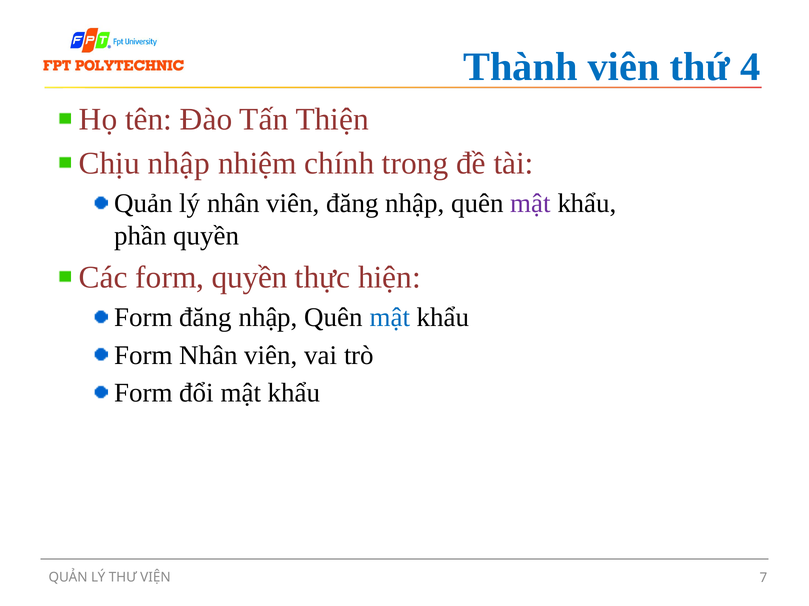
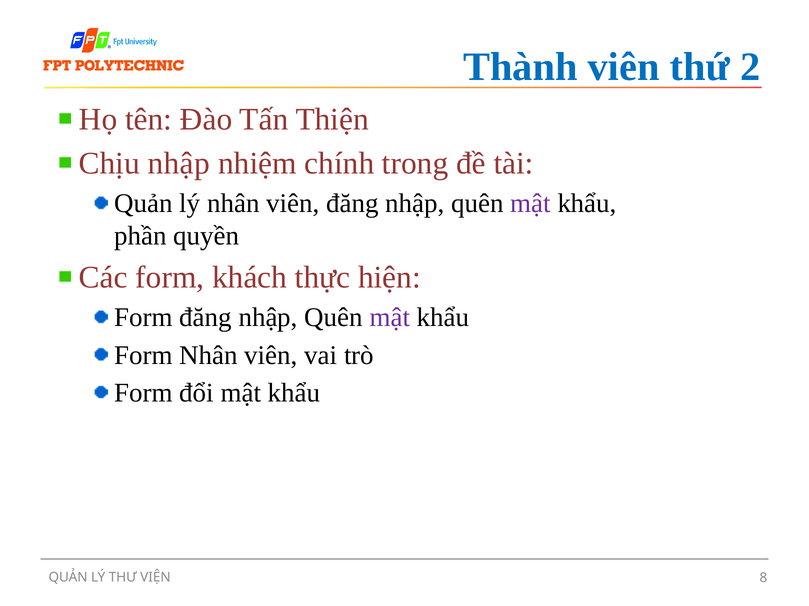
4: 4 -> 2
form quyền: quyền -> khách
mật at (390, 318) colour: blue -> purple
7: 7 -> 8
